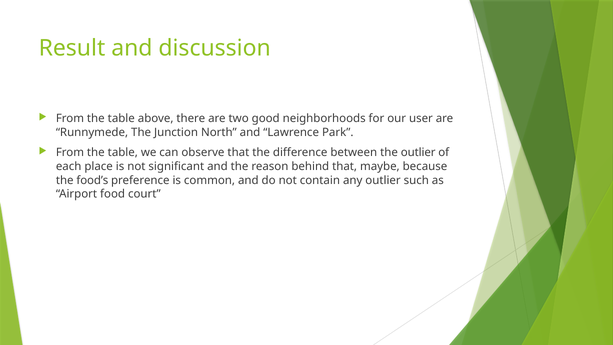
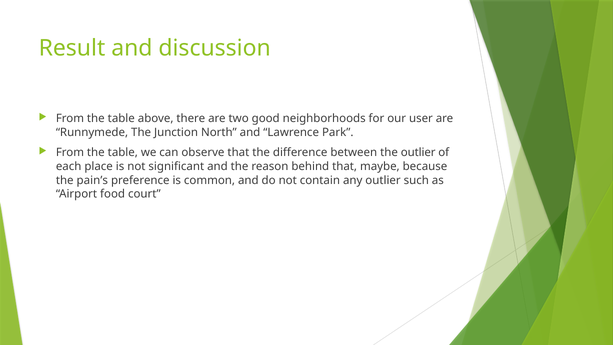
food’s: food’s -> pain’s
